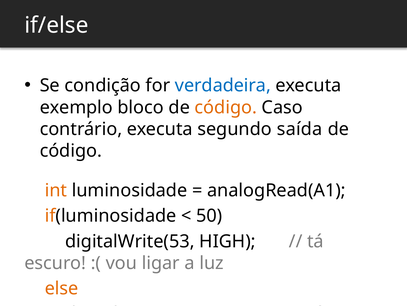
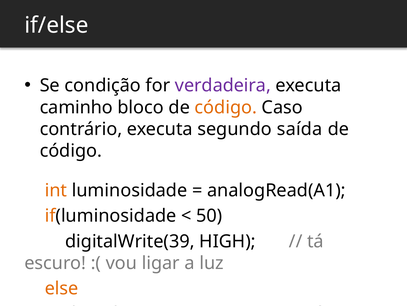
verdadeira colour: blue -> purple
exemplo: exemplo -> caminho
digitalWrite(53: digitalWrite(53 -> digitalWrite(39
